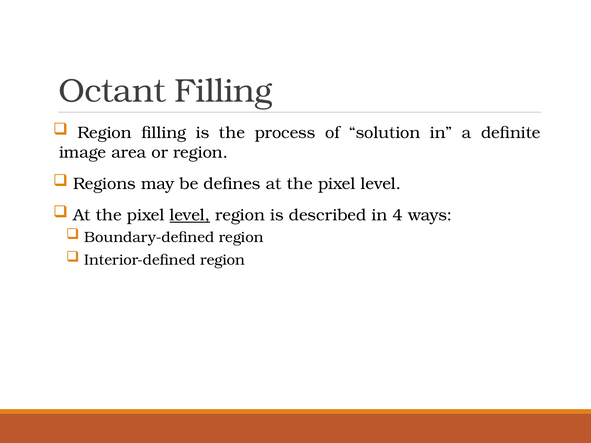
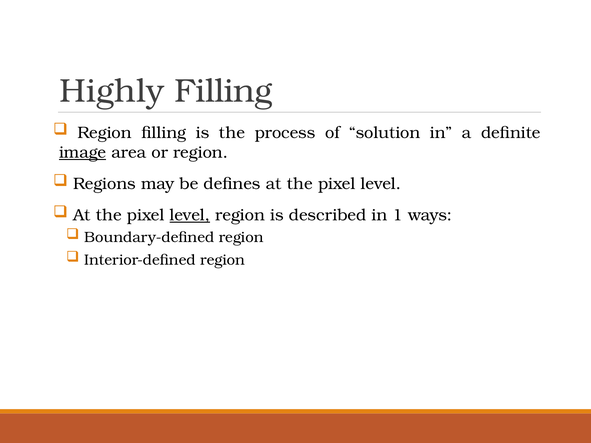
Octant: Octant -> Highly
image underline: none -> present
4: 4 -> 1
